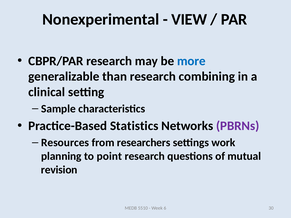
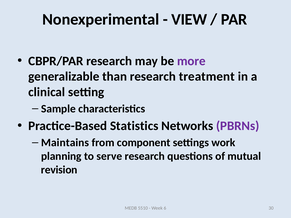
more colour: blue -> purple
combining: combining -> treatment
Resources: Resources -> Maintains
researchers: researchers -> component
point: point -> serve
